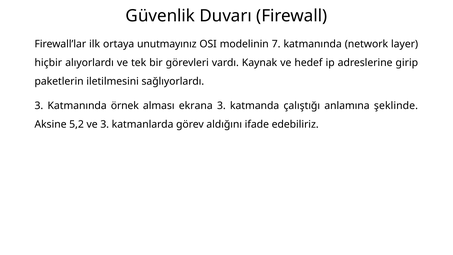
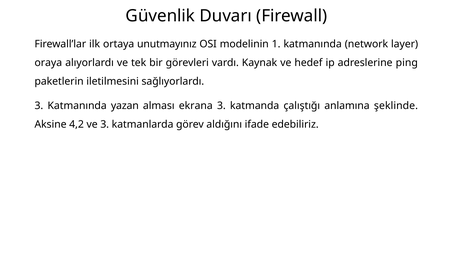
7: 7 -> 1
hiçbir: hiçbir -> oraya
girip: girip -> ping
örnek: örnek -> yazan
5,2: 5,2 -> 4,2
